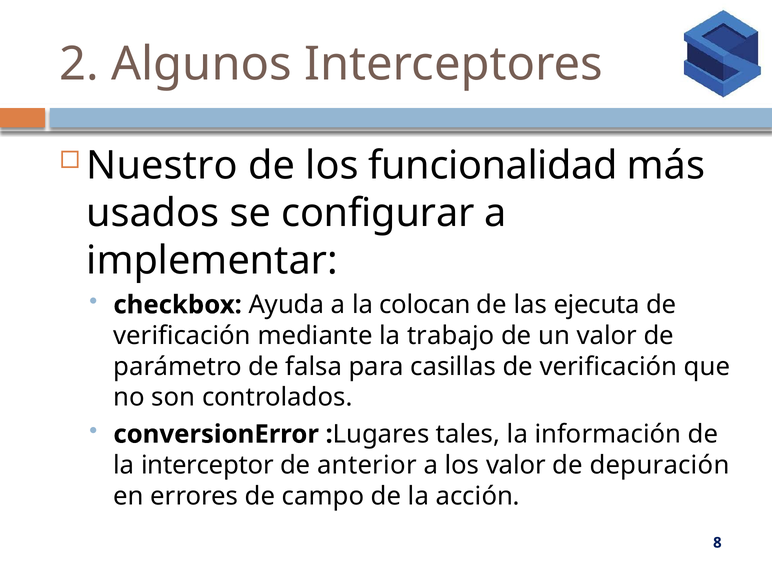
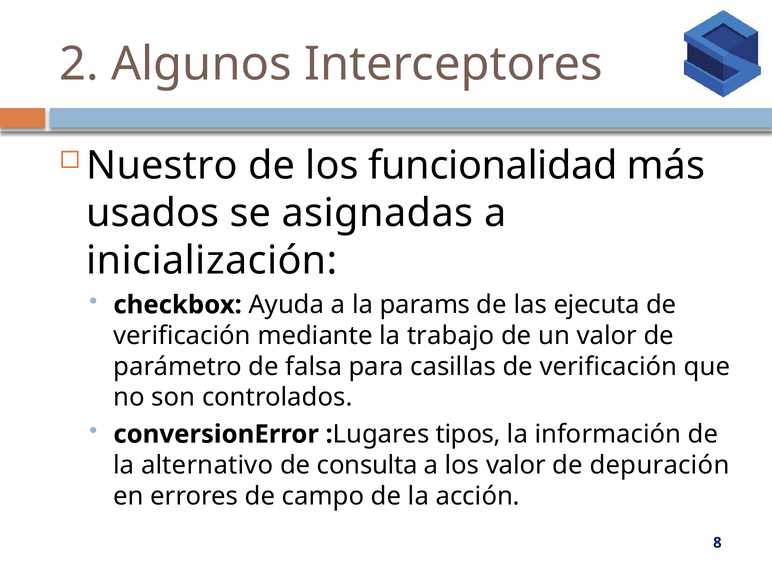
configurar: configurar -> asignadas
implementar: implementar -> inicialización
colocan: colocan -> params
tales: tales -> tipos
interceptor: interceptor -> alternativo
anterior: anterior -> consulta
